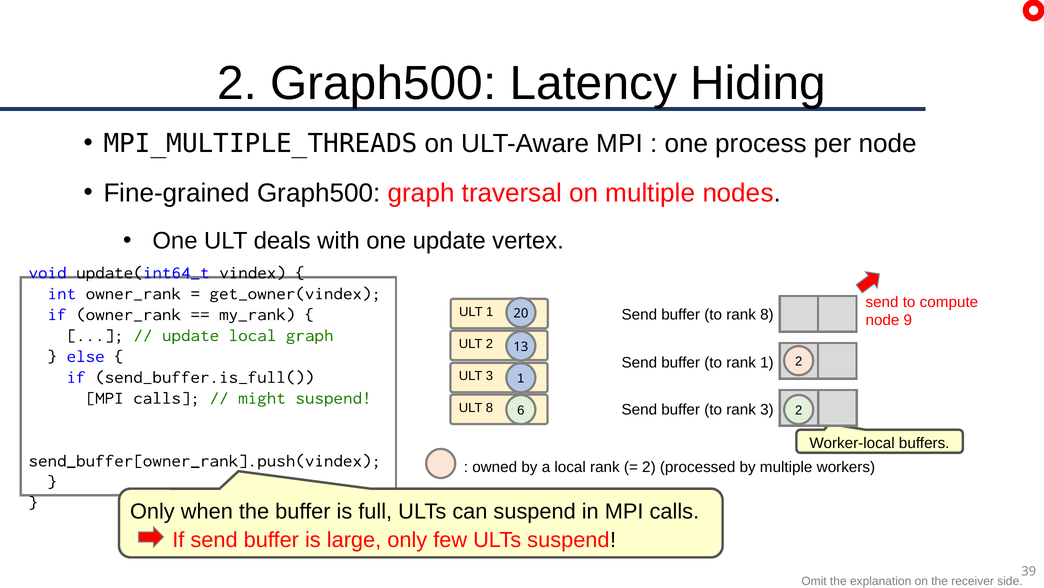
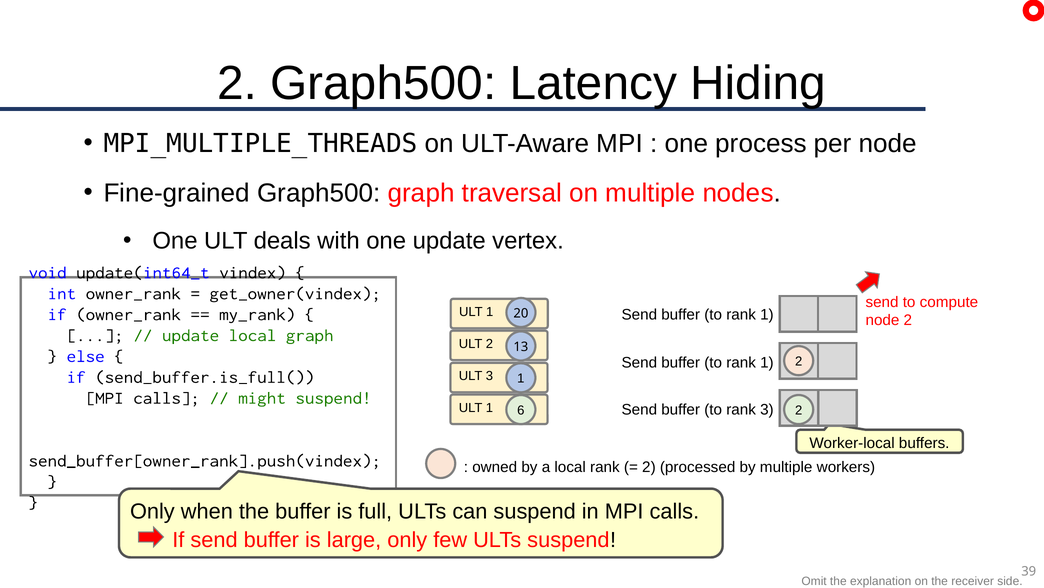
8 at (767, 315): 8 -> 1
node 9: 9 -> 2
8 at (489, 407): 8 -> 1
